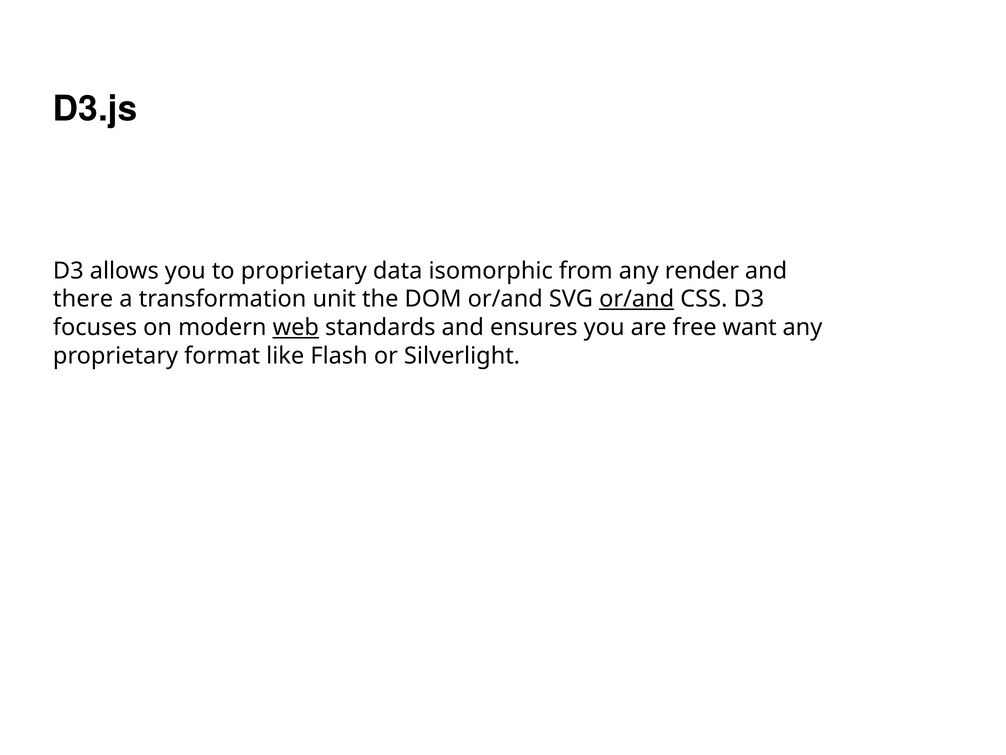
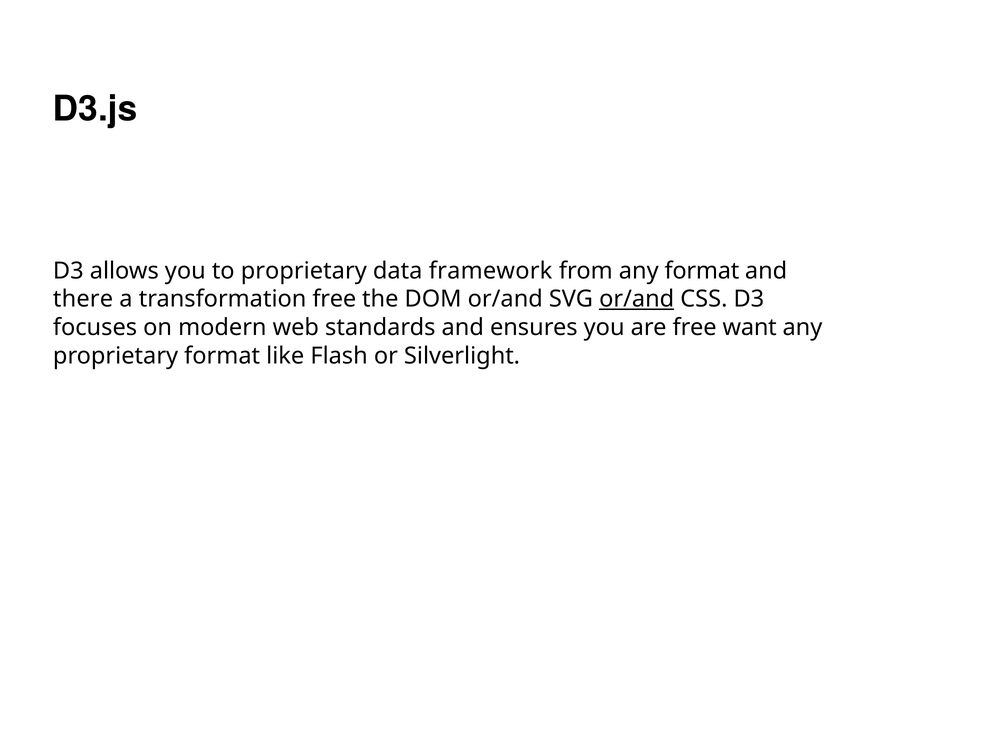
isomorphic: isomorphic -> framework
any render: render -> format
transformation unit: unit -> free
web underline: present -> none
